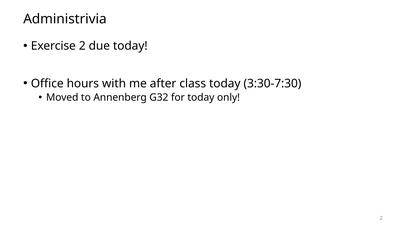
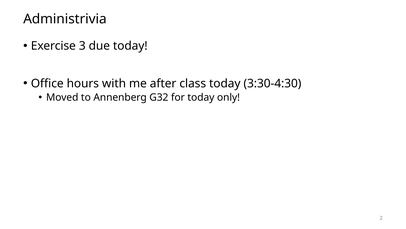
Exercise 2: 2 -> 3
3:30-7:30: 3:30-7:30 -> 3:30-4:30
